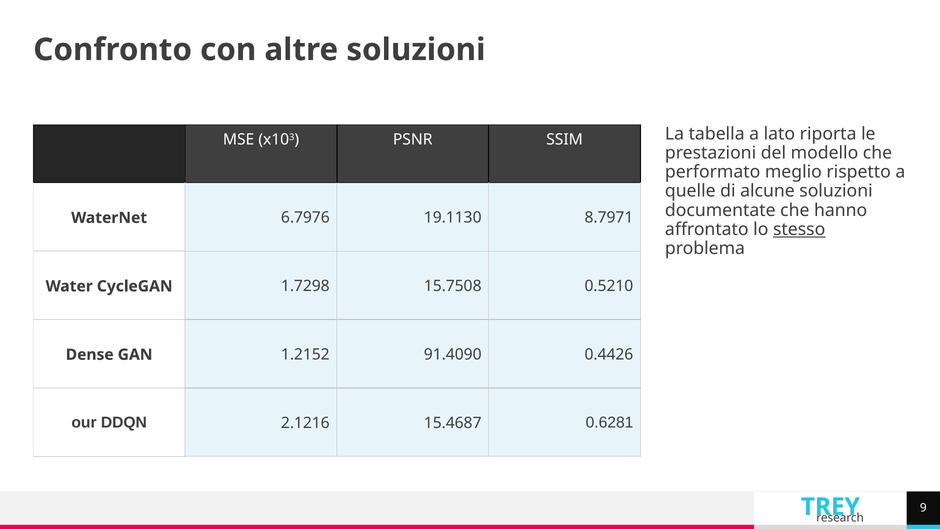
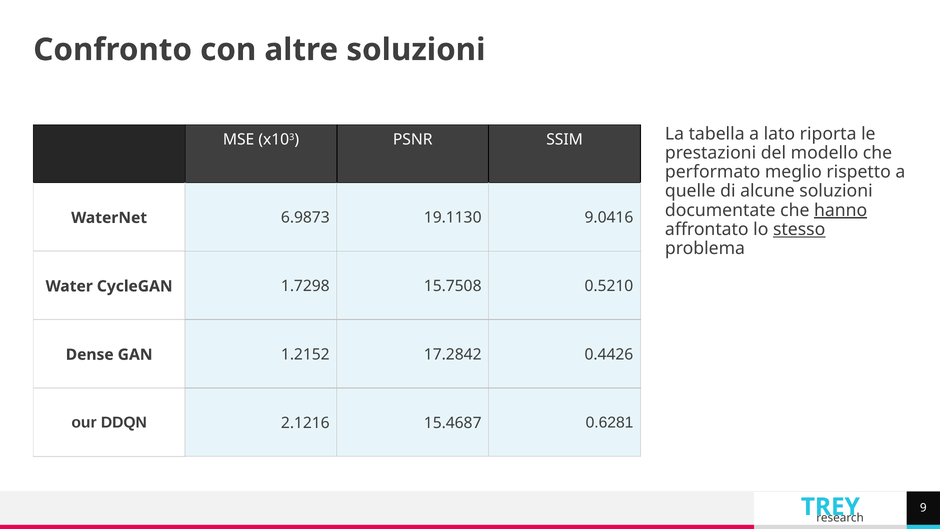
hanno underline: none -> present
6.7976: 6.7976 -> 6.9873
8.7971: 8.7971 -> 9.0416
91.4090: 91.4090 -> 17.2842
